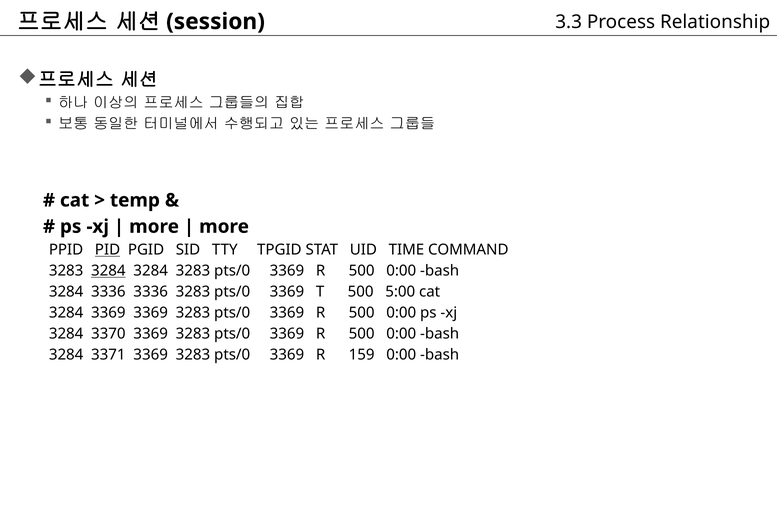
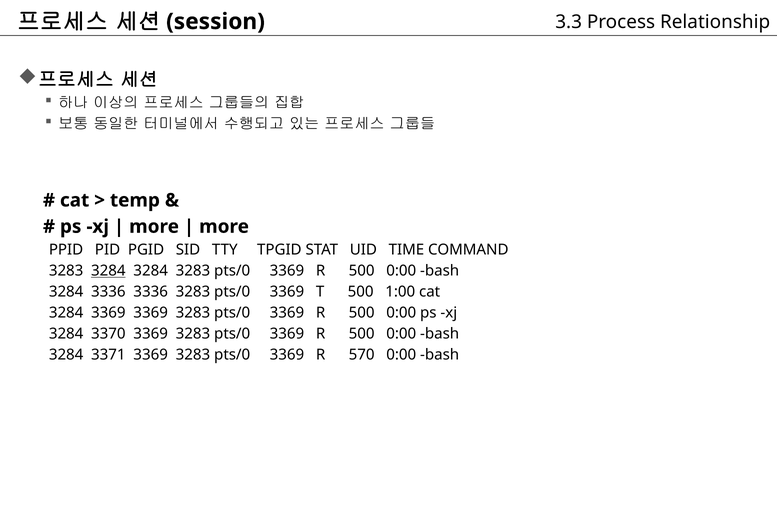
PID underline: present -> none
5:00: 5:00 -> 1:00
159: 159 -> 570
